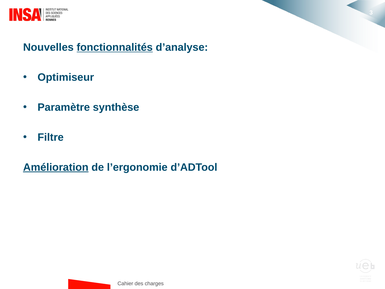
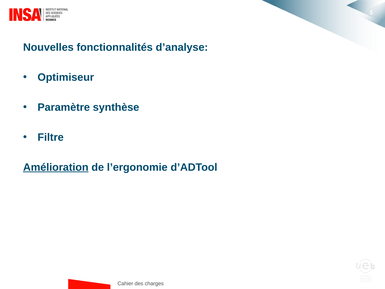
fonctionnalités underline: present -> none
